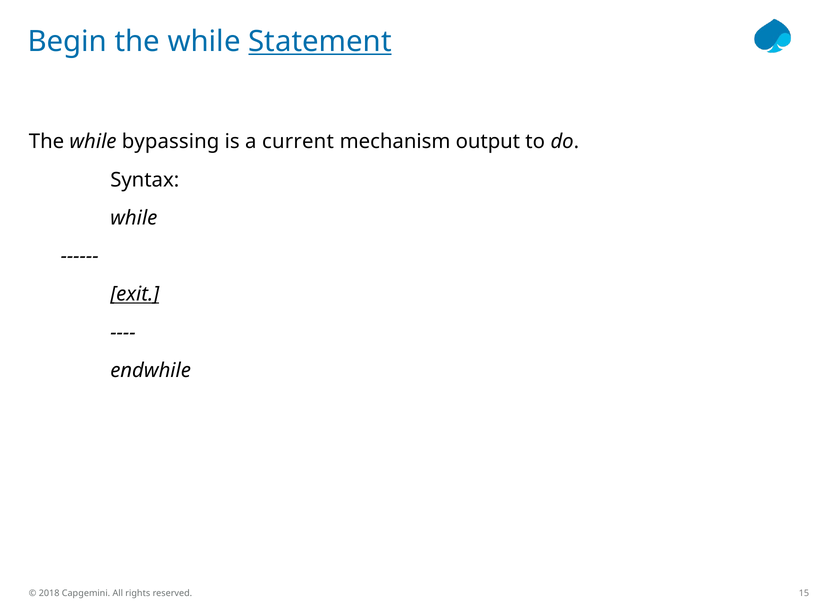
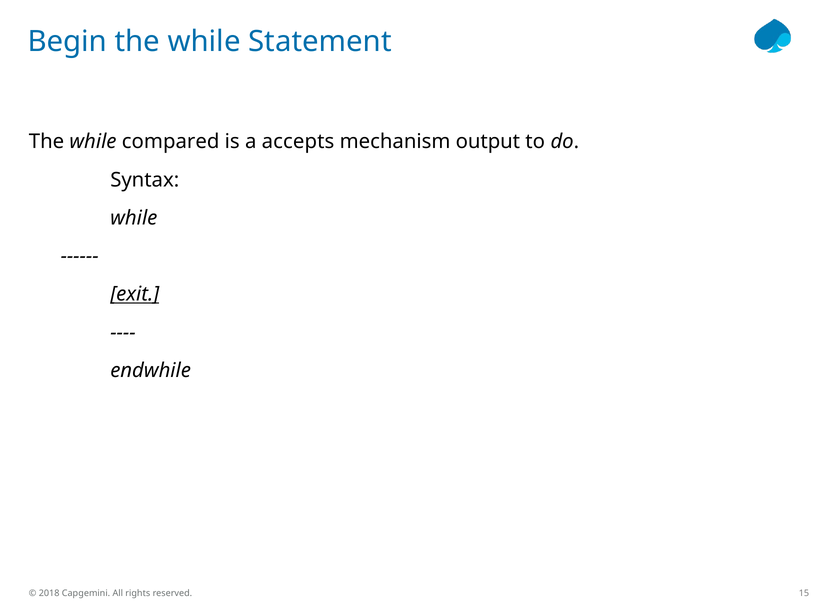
Statement underline: present -> none
bypassing: bypassing -> compared
current: current -> accepts
